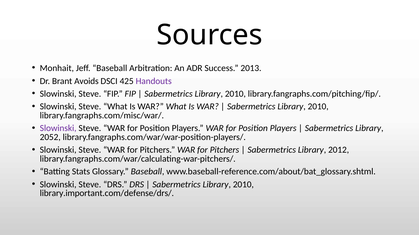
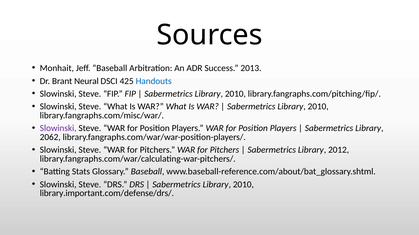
Avoids: Avoids -> Neural
Handouts colour: purple -> blue
2052: 2052 -> 2062
